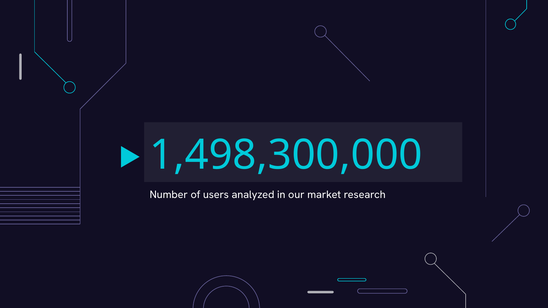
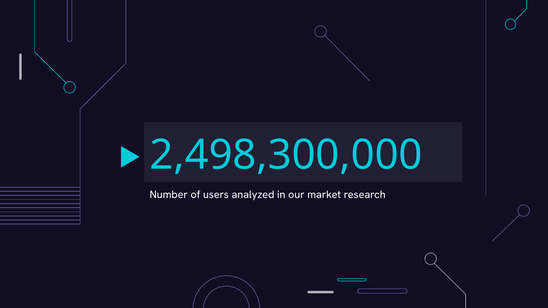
1,498,300,000: 1,498,300,000 -> 2,498,300,000
